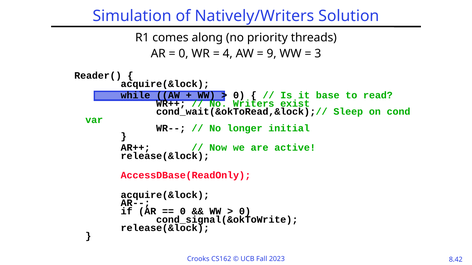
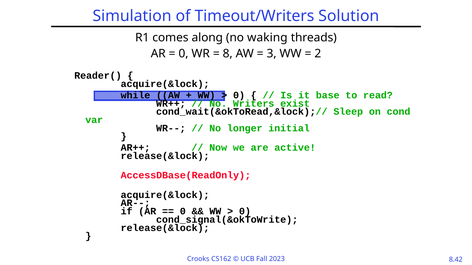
Natively/Writers: Natively/Writers -> Timeout/Writers
priority: priority -> waking
4: 4 -> 8
9: 9 -> 3
3: 3 -> 2
